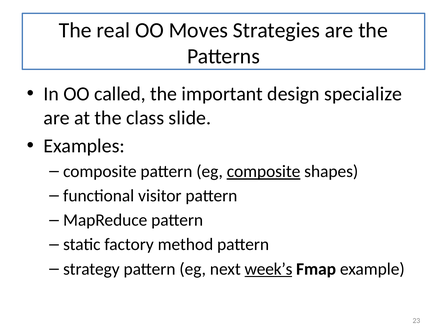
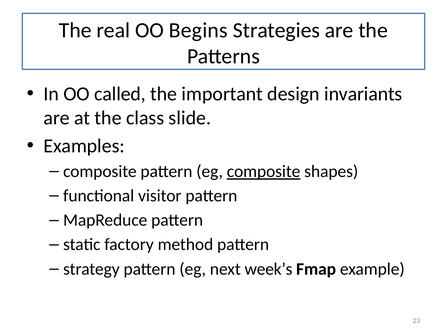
Moves: Moves -> Begins
specialize: specialize -> invariants
week’s underline: present -> none
